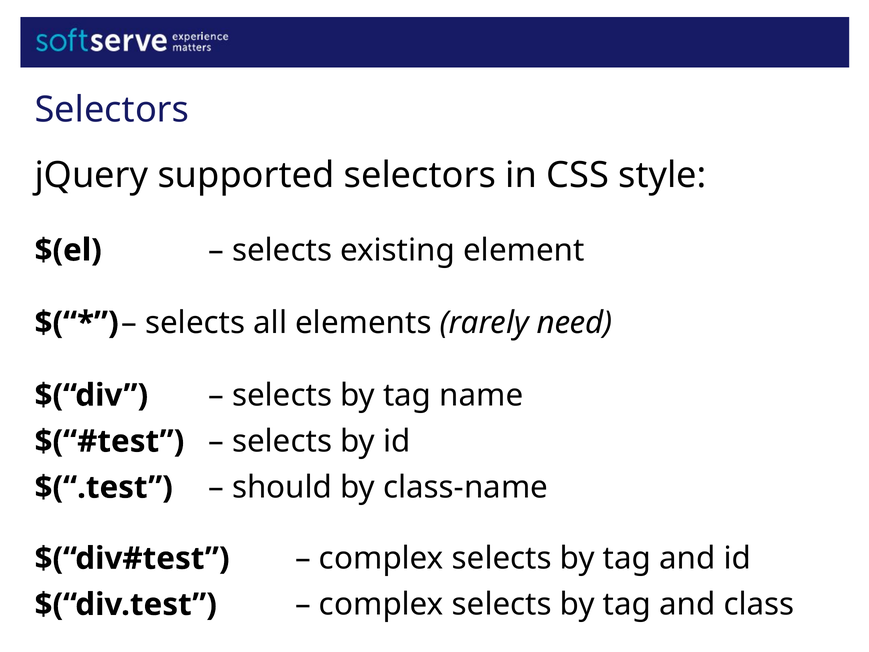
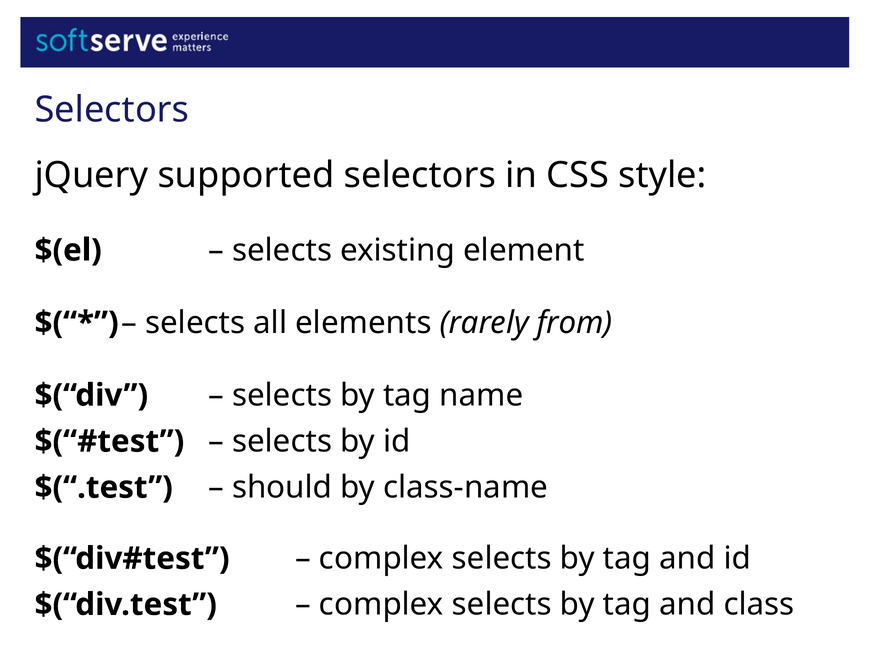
need: need -> from
